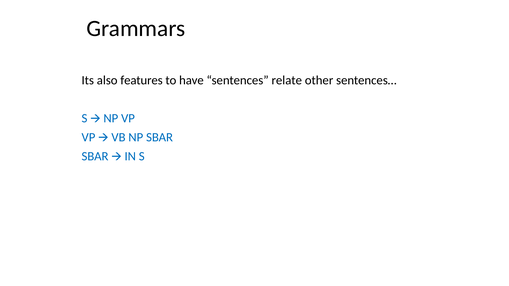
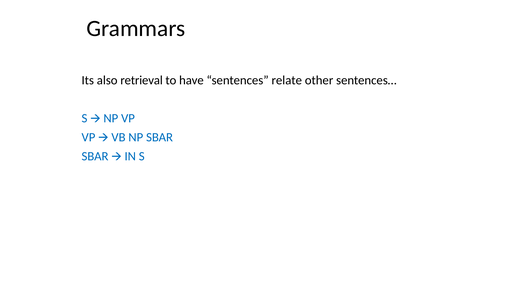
features: features -> retrieval
